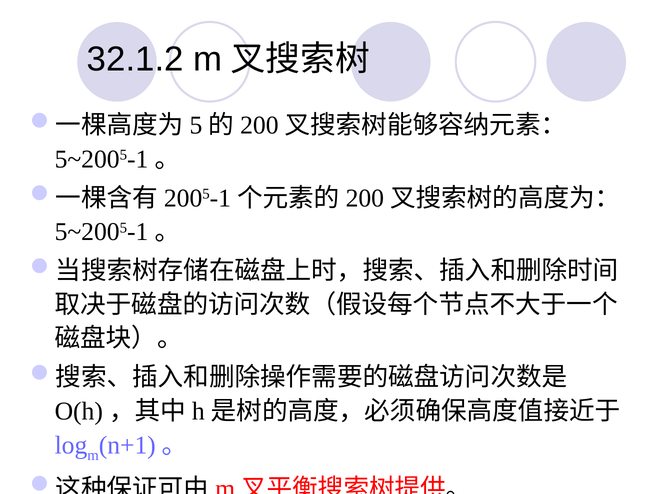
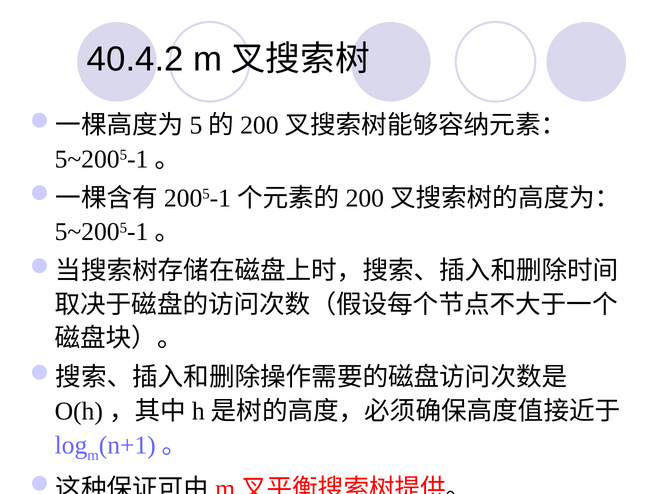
32.1.2: 32.1.2 -> 40.4.2
